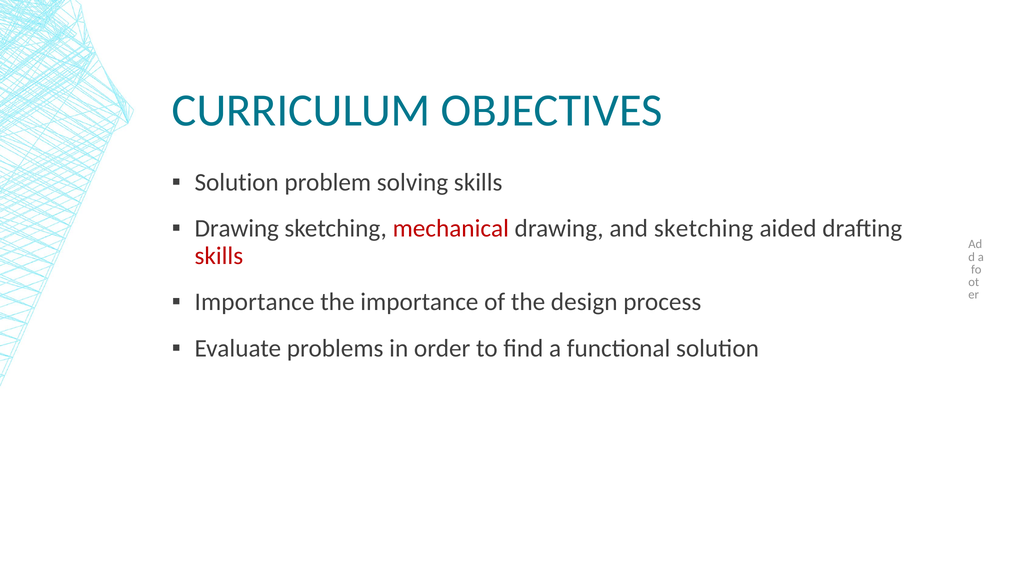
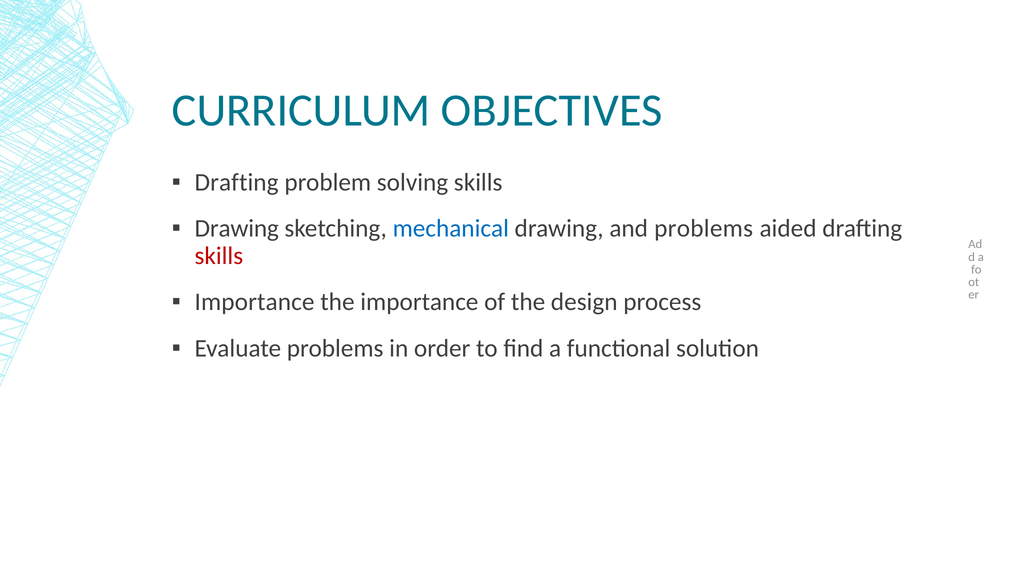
Solution at (237, 182): Solution -> Drafting
mechanical colour: red -> blue
and sketching: sketching -> problems
